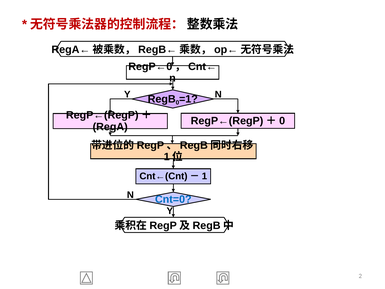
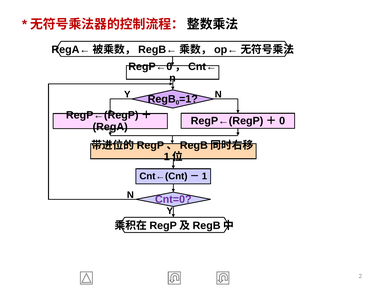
Cnt=0 colour: blue -> purple
